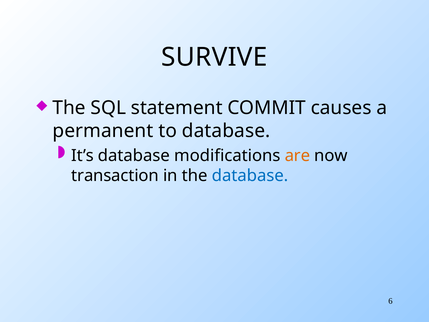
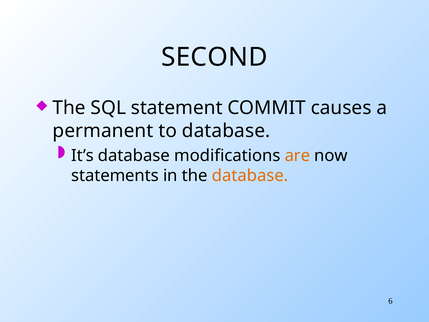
SURVIVE: SURVIVE -> SECOND
transaction: transaction -> statements
database at (250, 175) colour: blue -> orange
